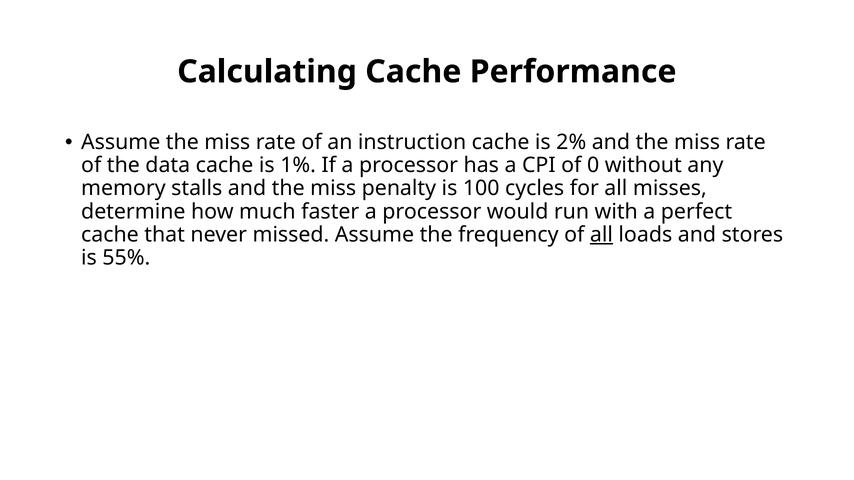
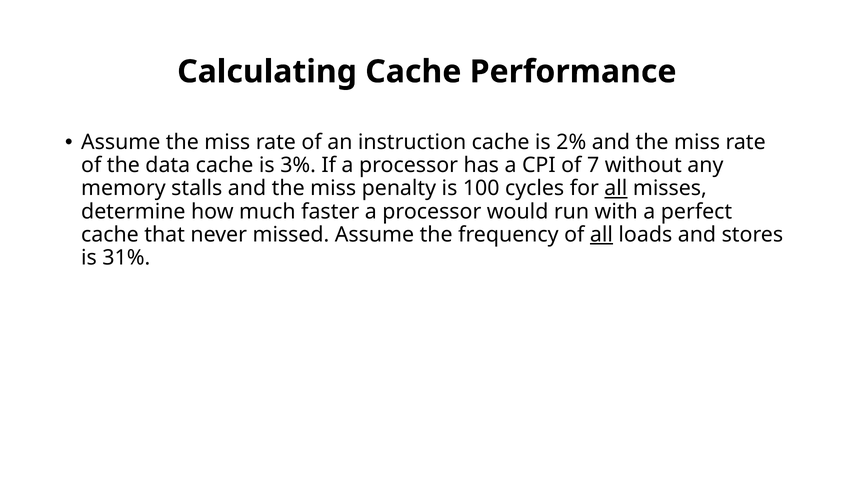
1%: 1% -> 3%
0: 0 -> 7
all at (616, 189) underline: none -> present
55%: 55% -> 31%
